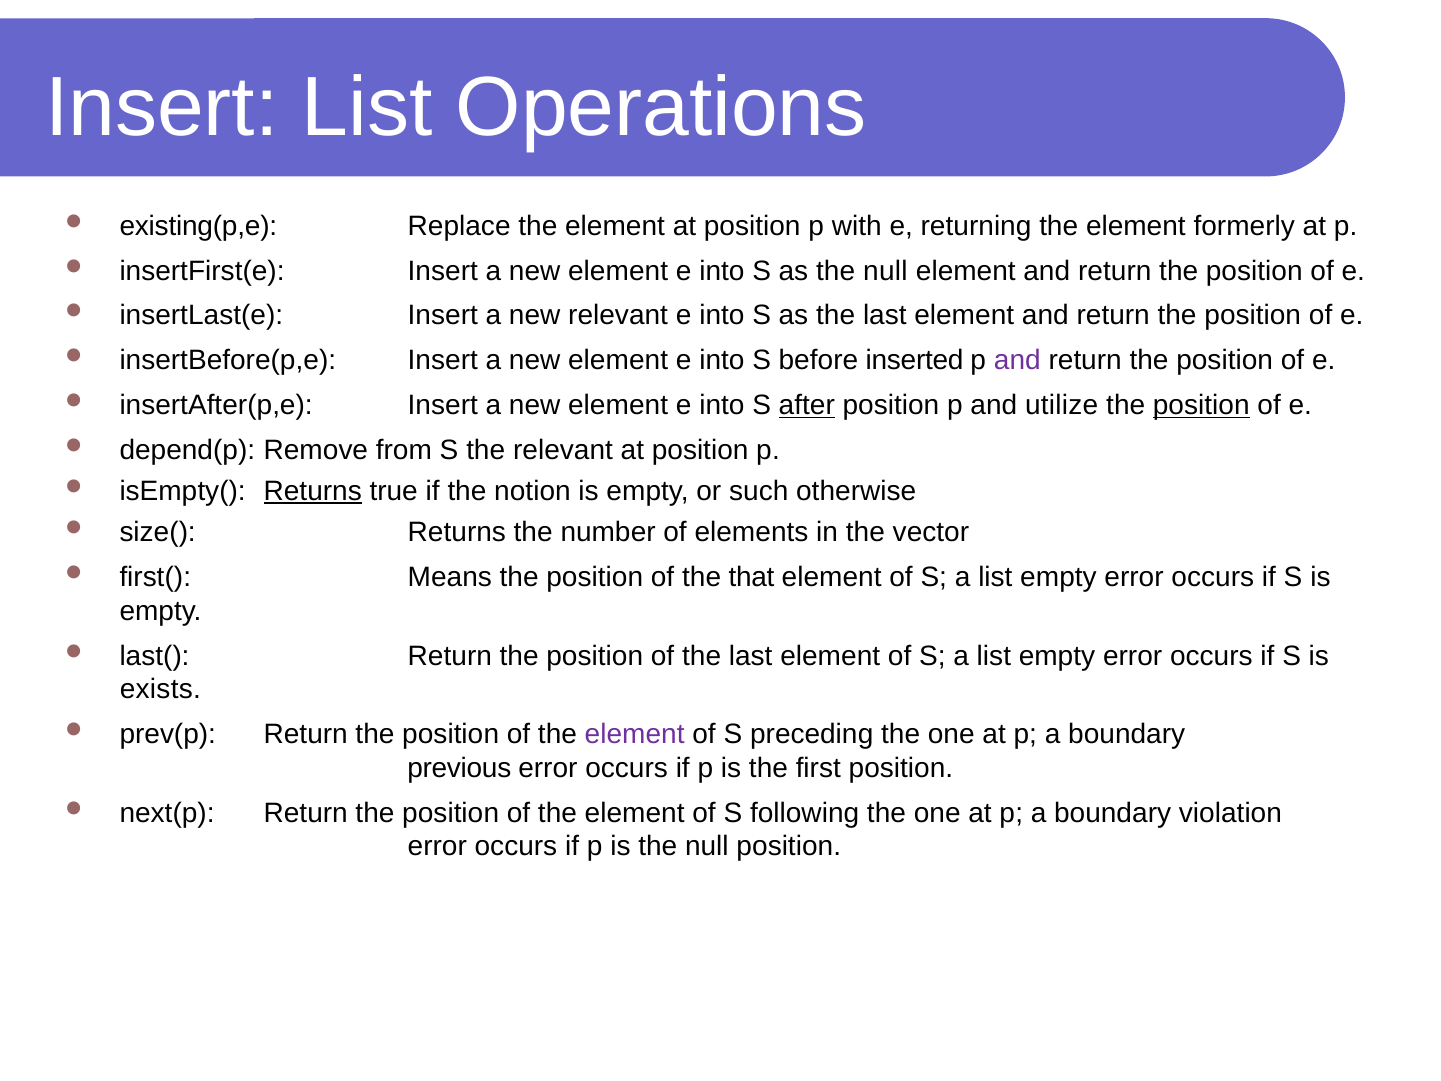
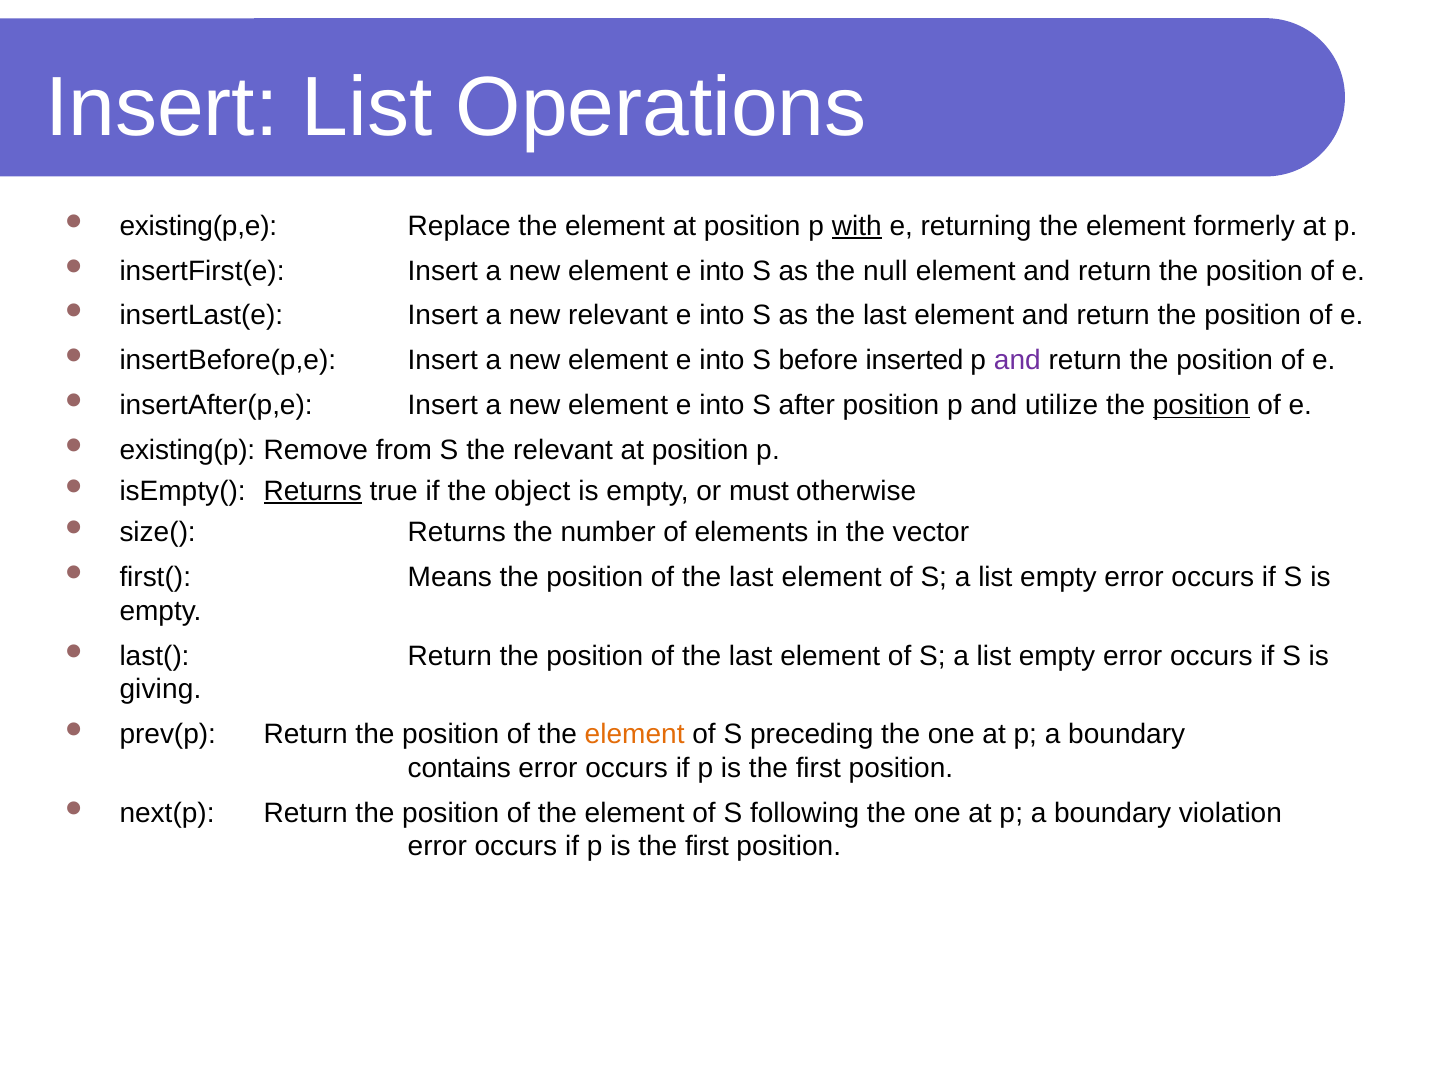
with underline: none -> present
after underline: present -> none
depend(p: depend(p -> existing(p
notion: notion -> object
such: such -> must
that at (751, 577): that -> last
exists: exists -> giving
element at (635, 734) colour: purple -> orange
previous: previous -> contains
null at (707, 846): null -> first
